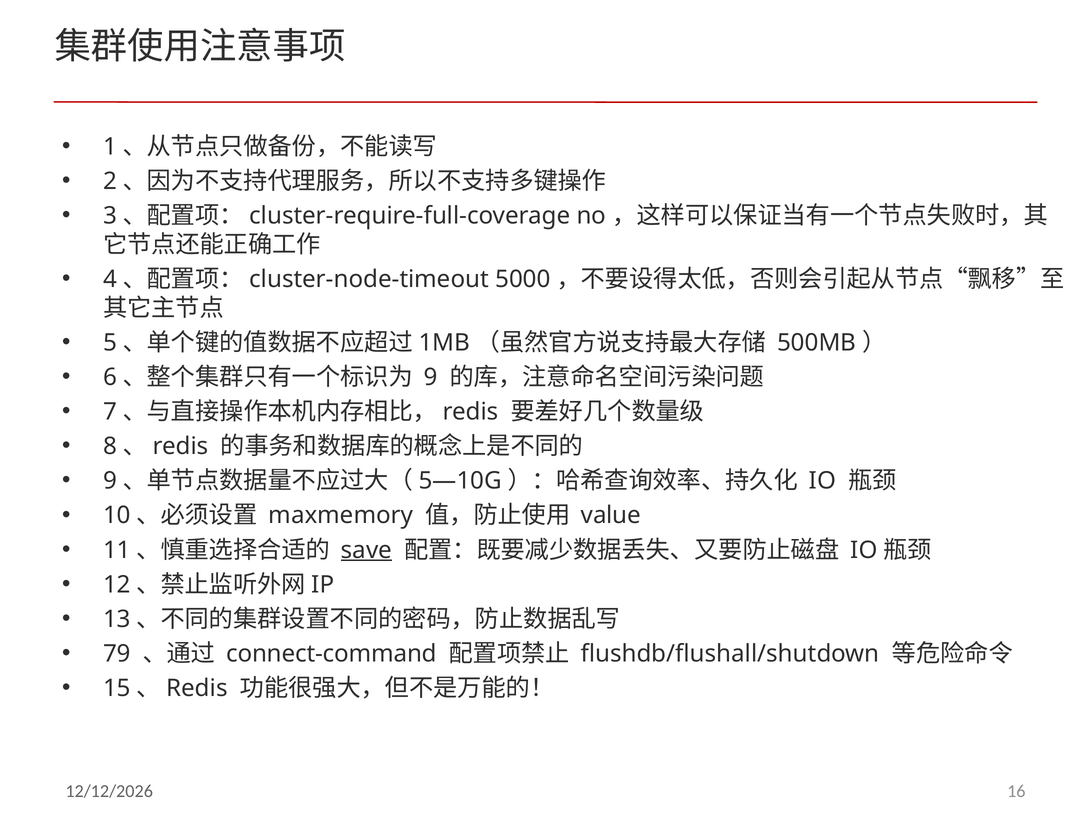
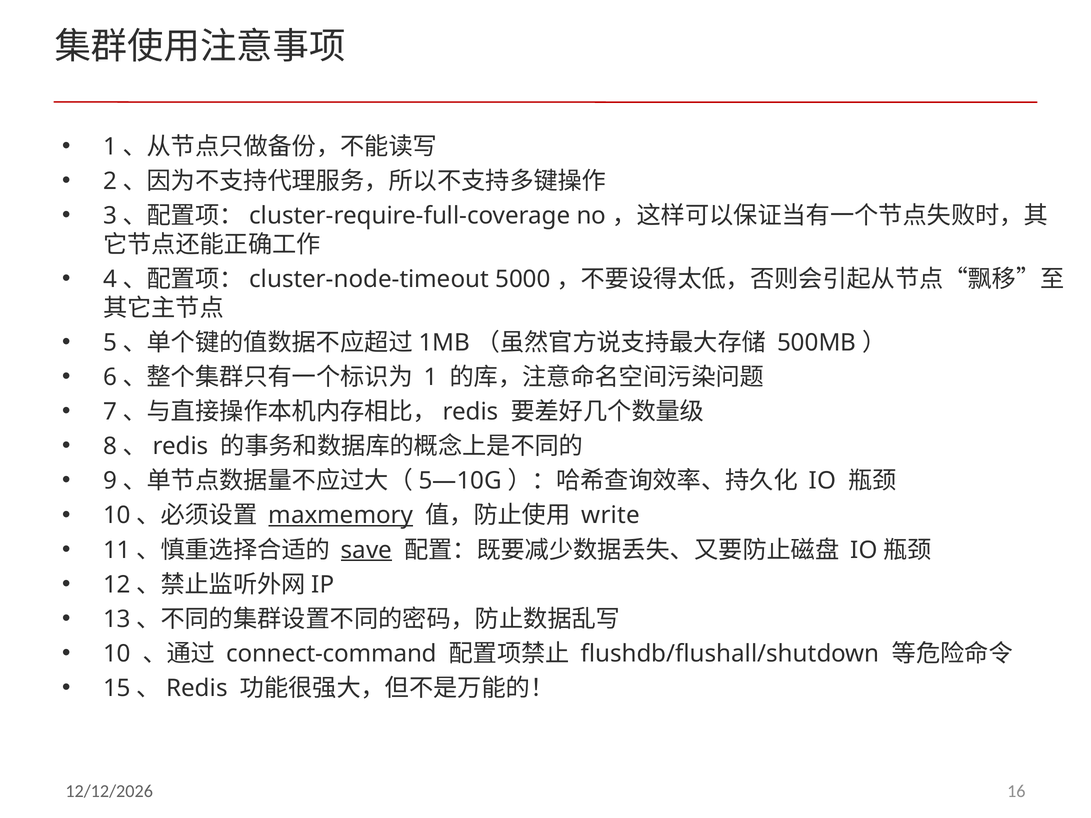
9: 9 -> 1
maxmemory underline: none -> present
value: value -> write
79: 79 -> 10
